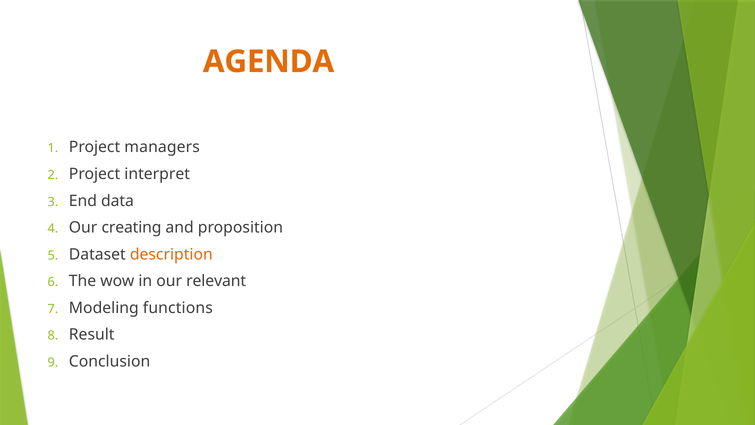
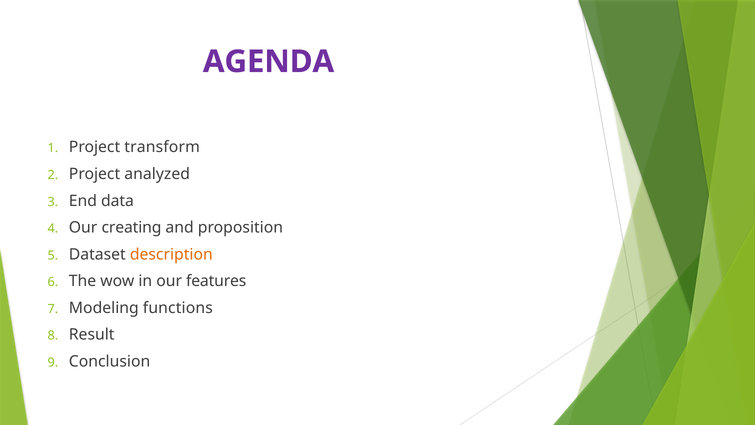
AGENDA colour: orange -> purple
managers: managers -> transform
interpret: interpret -> analyzed
relevant: relevant -> features
